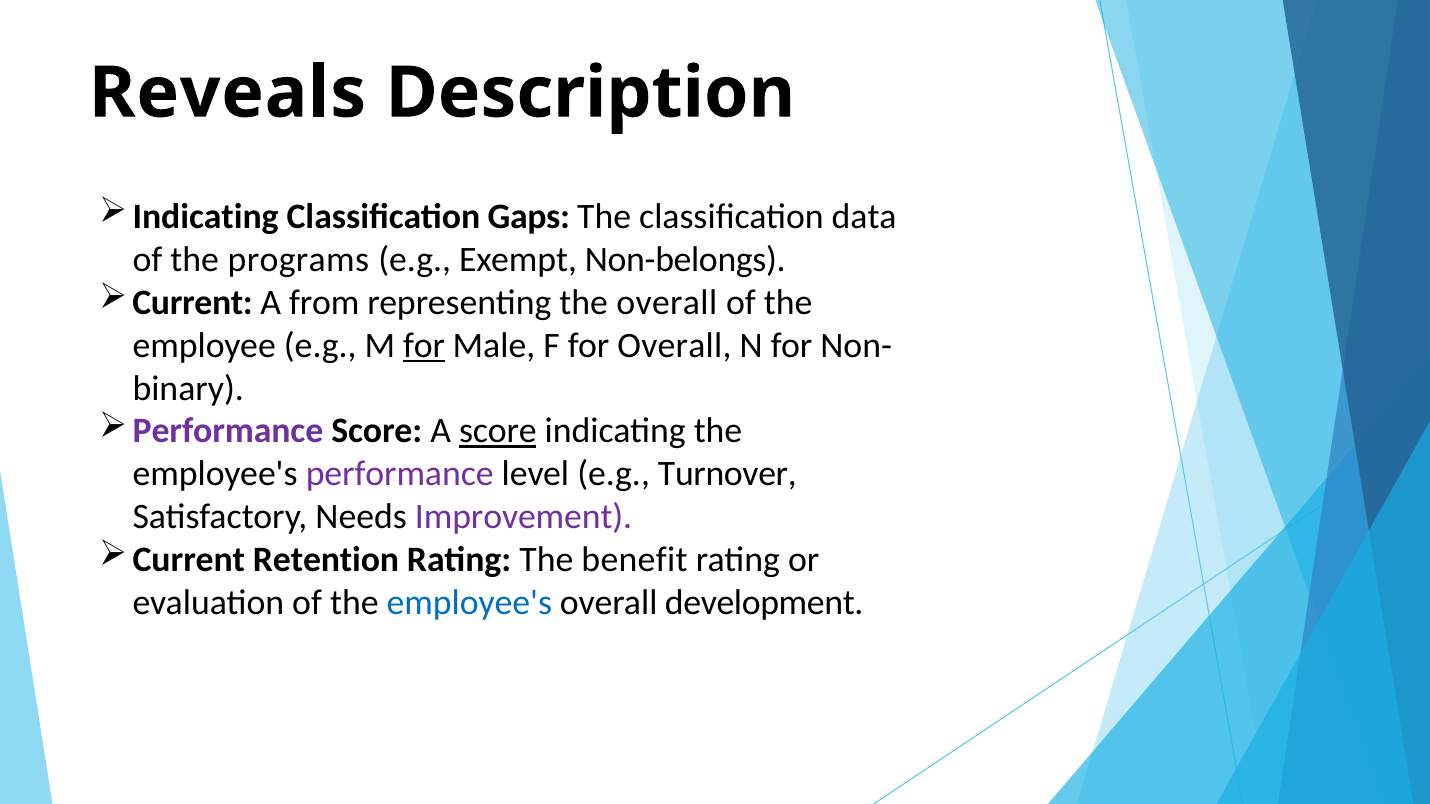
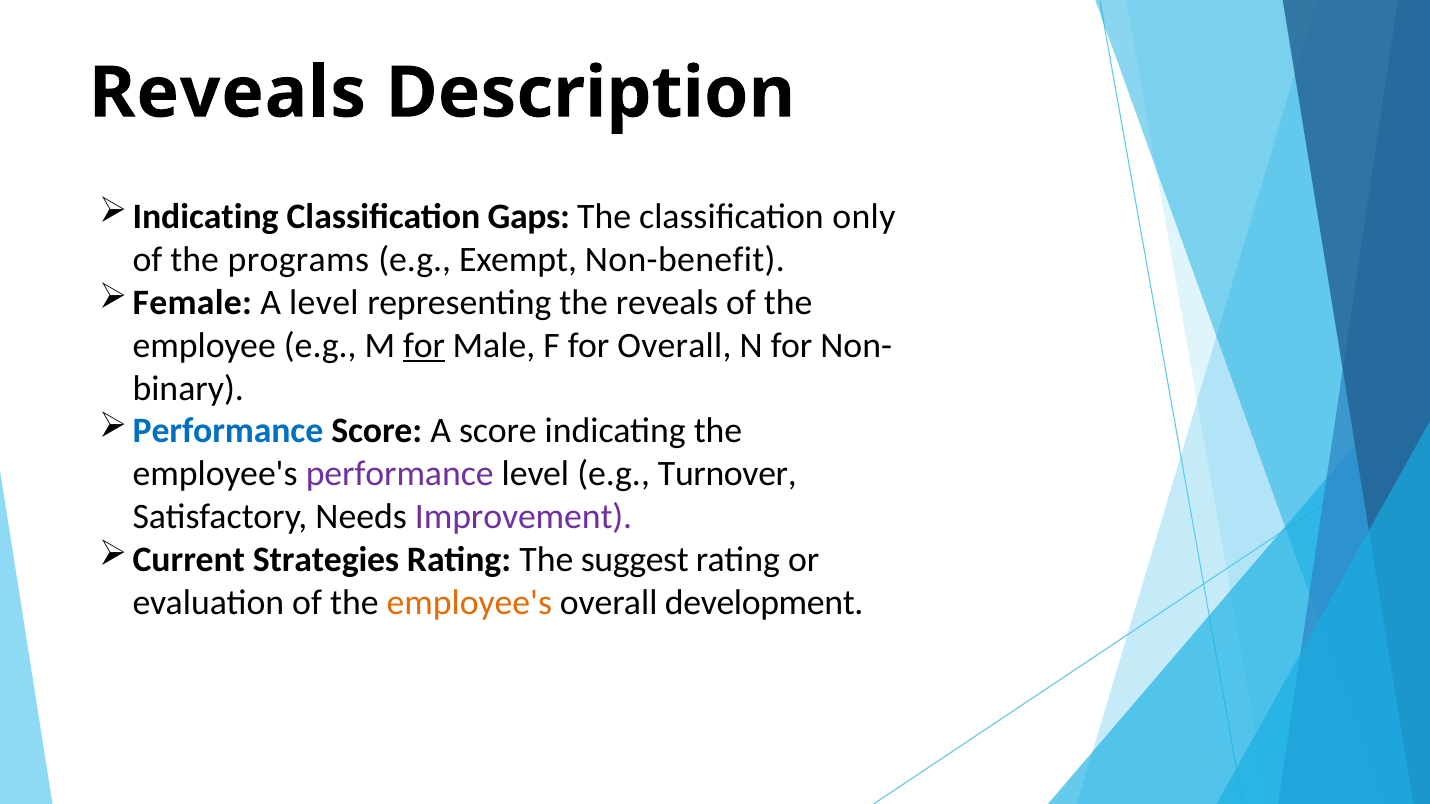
data: data -> only
Non-belongs: Non-belongs -> Non-benefit
Current at (193, 303): Current -> Female
A from: from -> level
the overall: overall -> reveals
Performance at (228, 431) colour: purple -> blue
score at (498, 431) underline: present -> none
Retention: Retention -> Strategies
benefit: benefit -> suggest
employee's at (469, 603) colour: blue -> orange
